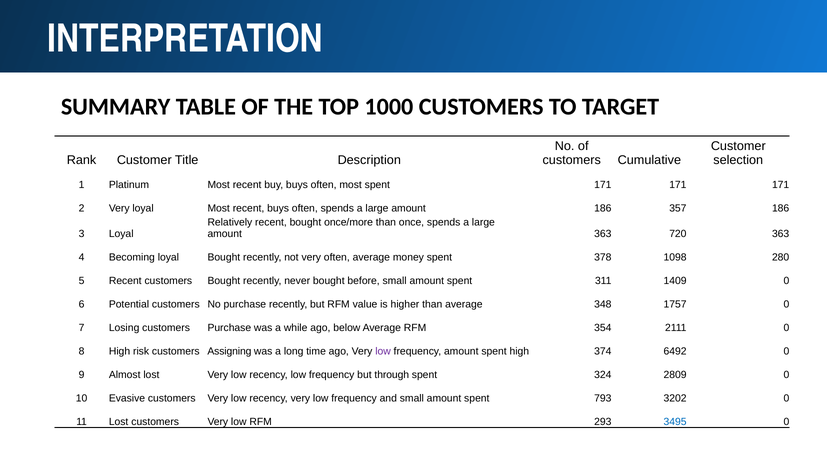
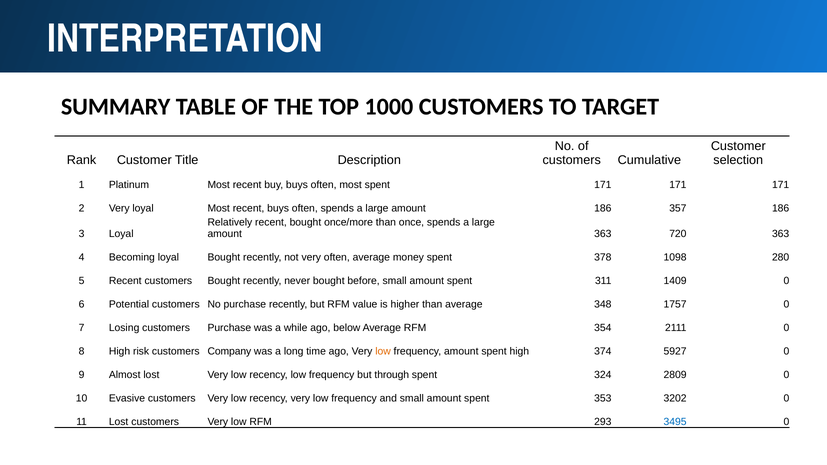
Assigning: Assigning -> Company
low at (383, 351) colour: purple -> orange
6492: 6492 -> 5927
793: 793 -> 353
